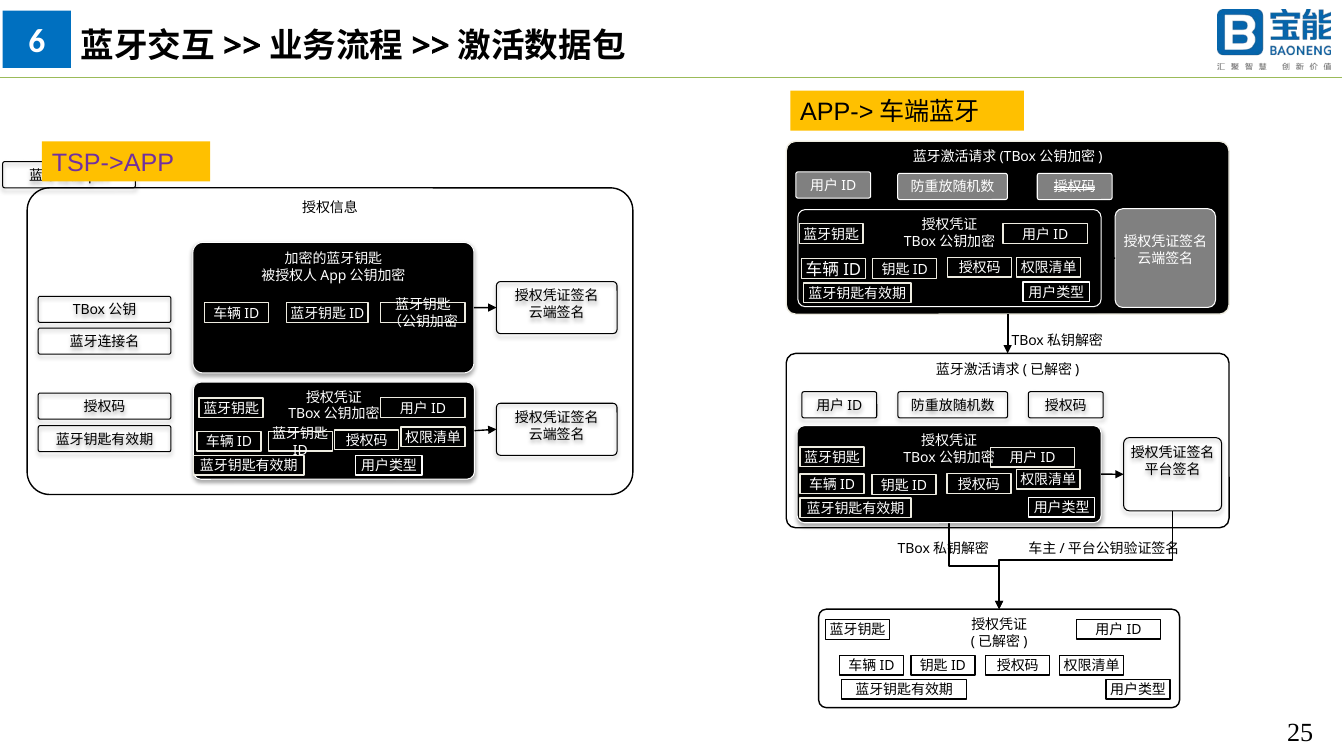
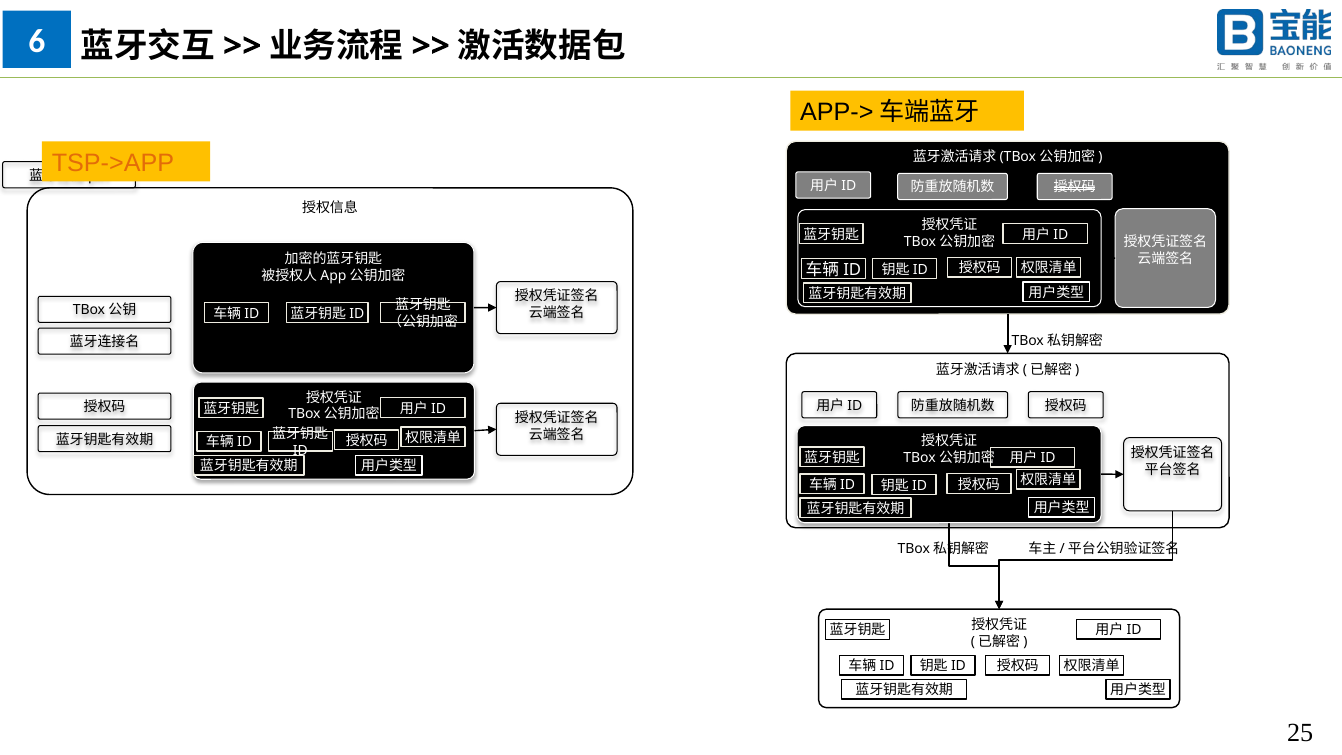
TSP->APP colour: purple -> orange
